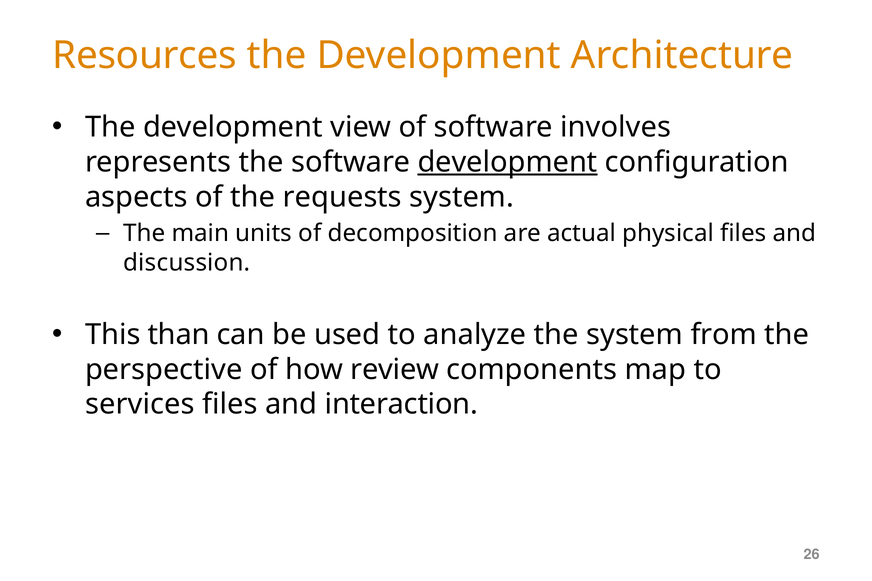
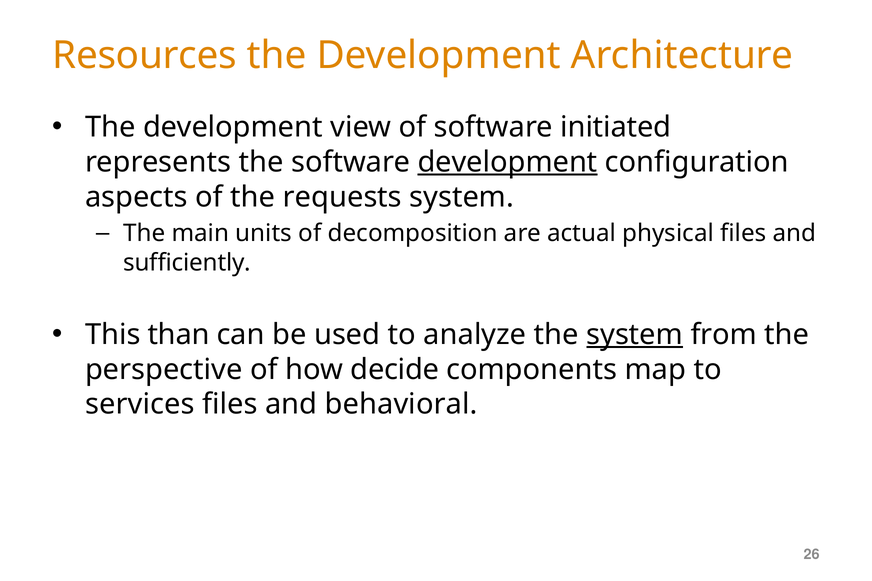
involves: involves -> initiated
discussion: discussion -> sufficiently
system at (635, 335) underline: none -> present
review: review -> decide
interaction: interaction -> behavioral
